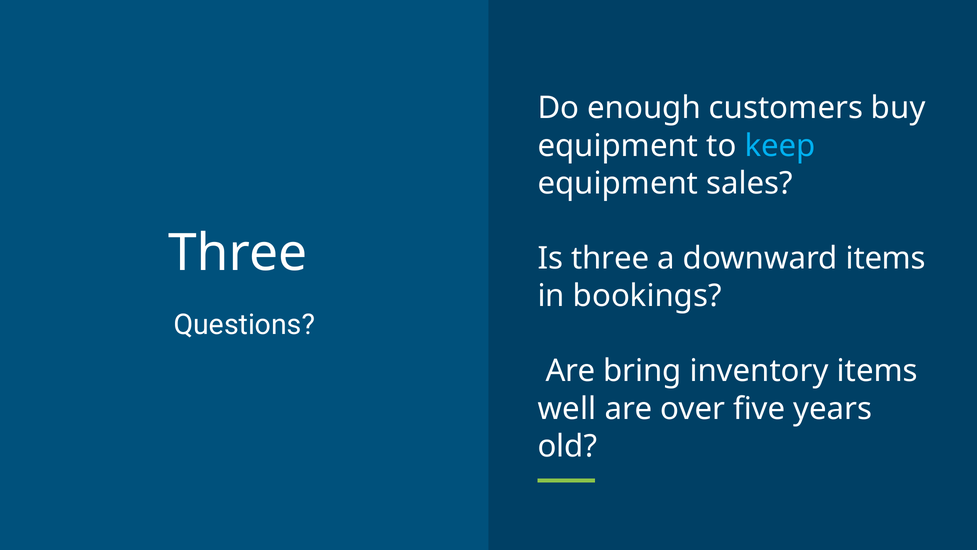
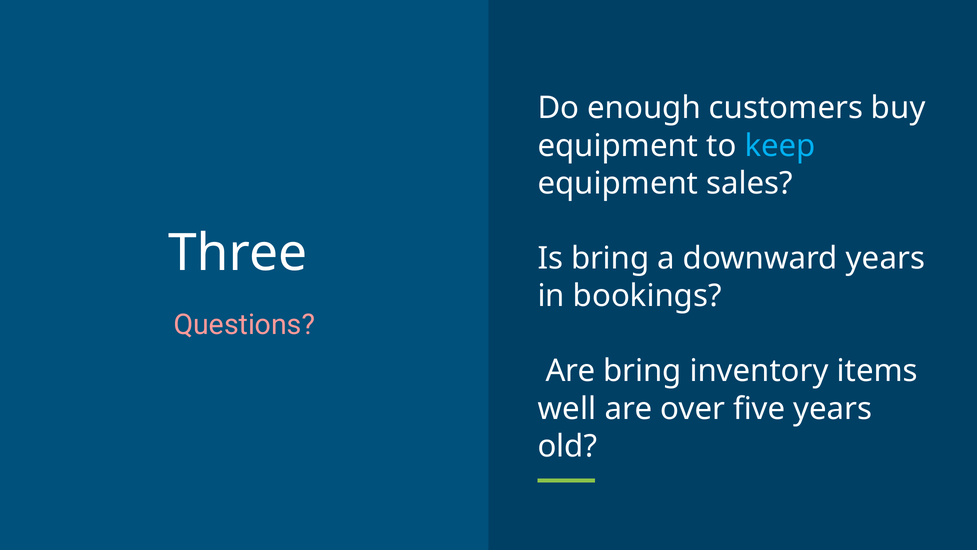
Is three: three -> bring
downward items: items -> years
Questions colour: white -> pink
